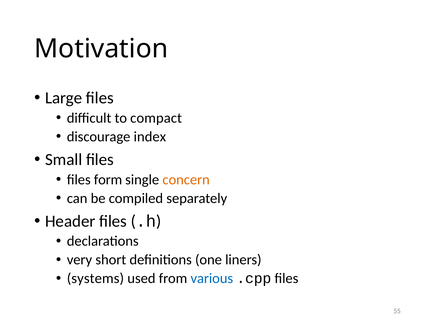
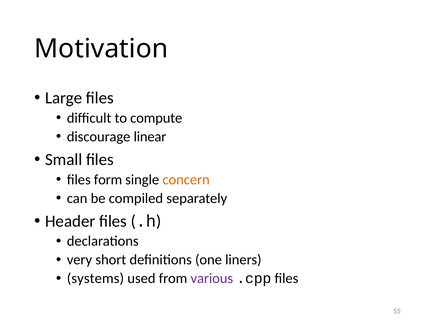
compact: compact -> compute
index: index -> linear
various colour: blue -> purple
